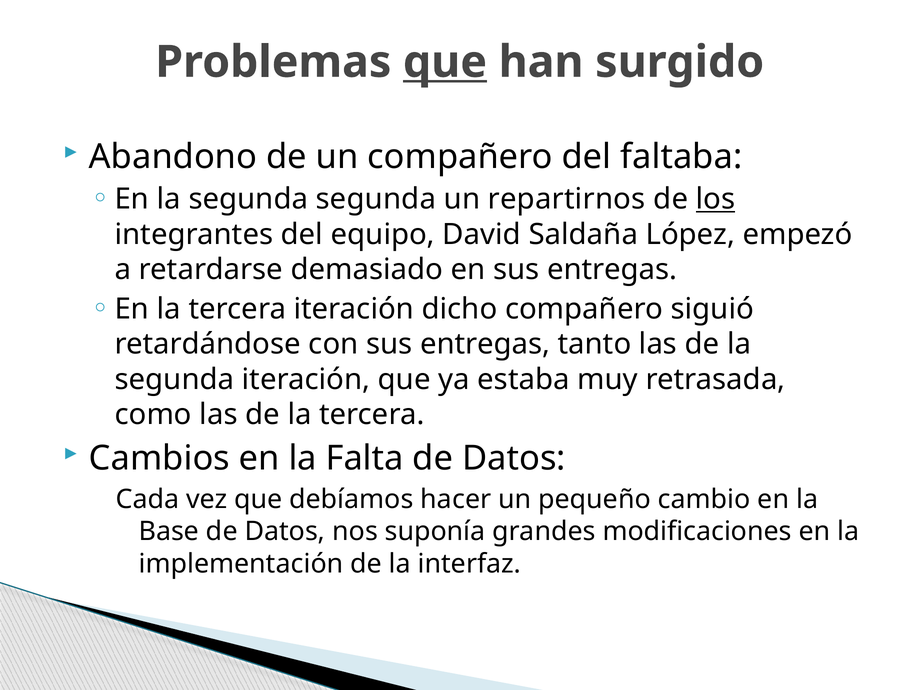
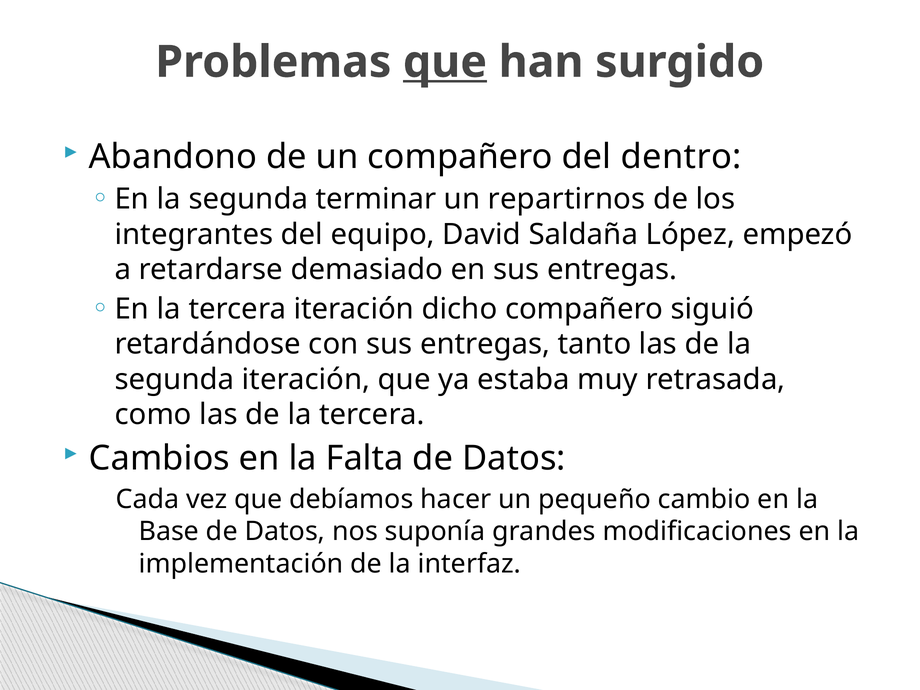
faltaba: faltaba -> dentro
segunda segunda: segunda -> terminar
los underline: present -> none
